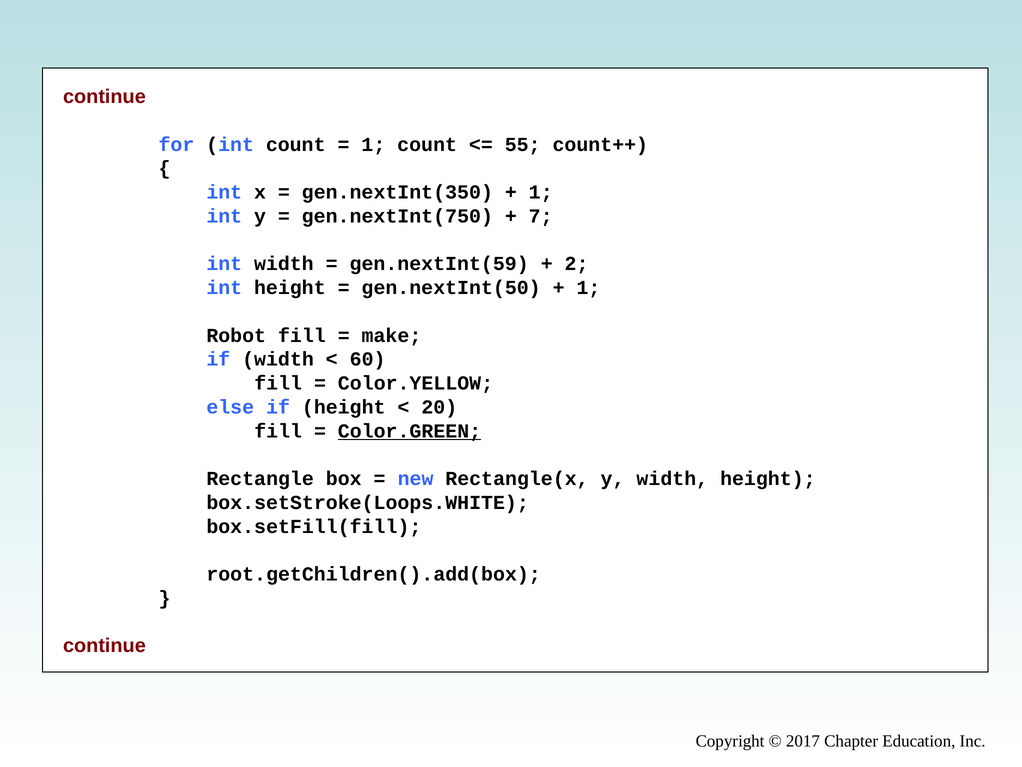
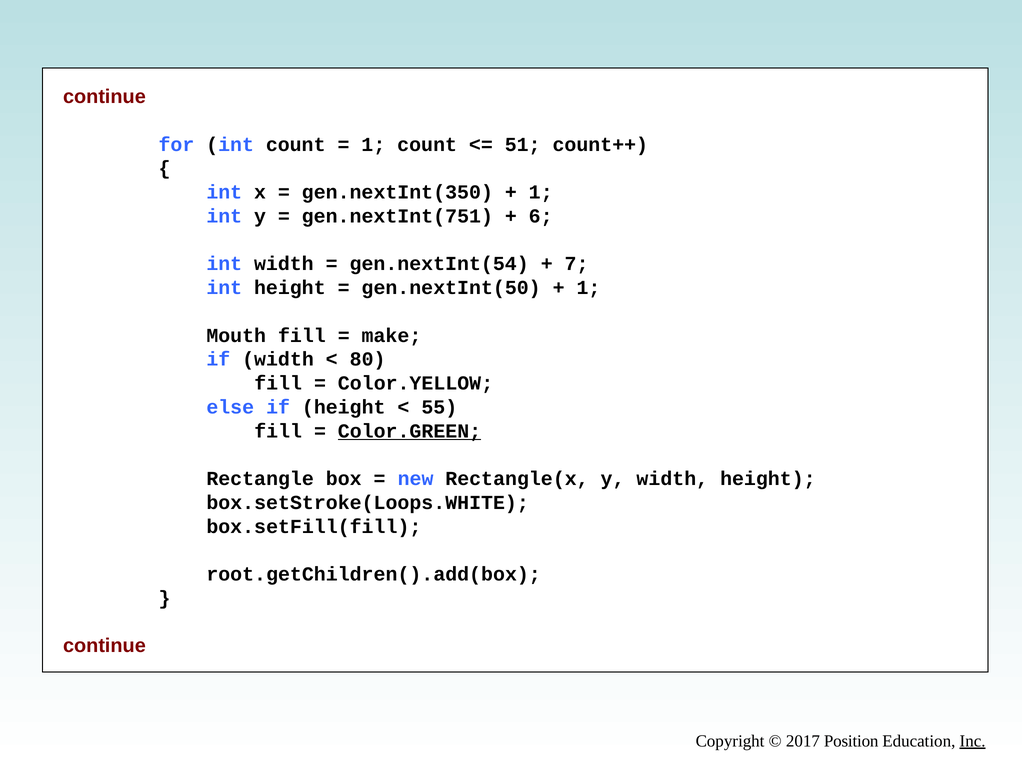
55: 55 -> 51
gen.nextInt(750: gen.nextInt(750 -> gen.nextInt(751
7: 7 -> 6
gen.nextInt(59: gen.nextInt(59 -> gen.nextInt(54
2: 2 -> 7
Robot: Robot -> Mouth
60: 60 -> 80
20: 20 -> 55
Chapter: Chapter -> Position
Inc underline: none -> present
